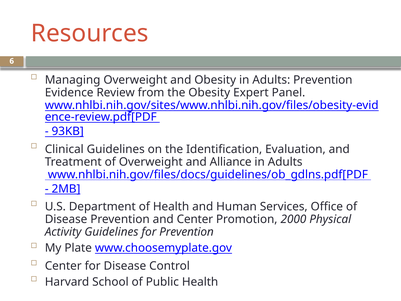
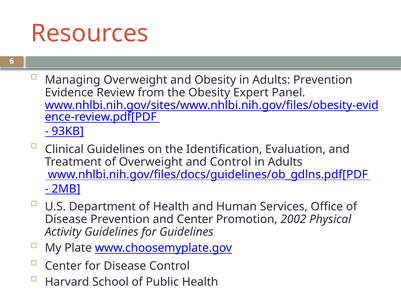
and Alliance: Alliance -> Control
2000: 2000 -> 2002
for Prevention: Prevention -> Guidelines
